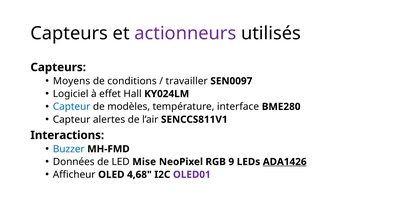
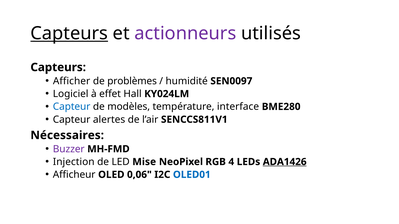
Capteurs at (69, 34) underline: none -> present
Moyens: Moyens -> Afficher
conditions: conditions -> problèmes
travailler: travailler -> humidité
Interactions: Interactions -> Nécessaires
Buzzer colour: blue -> purple
Données: Données -> Injection
9: 9 -> 4
4,68: 4,68 -> 0,06
OLED01 colour: purple -> blue
